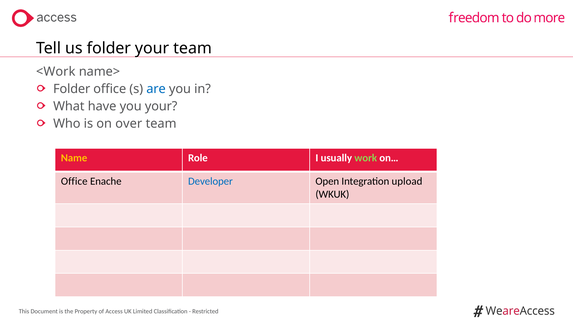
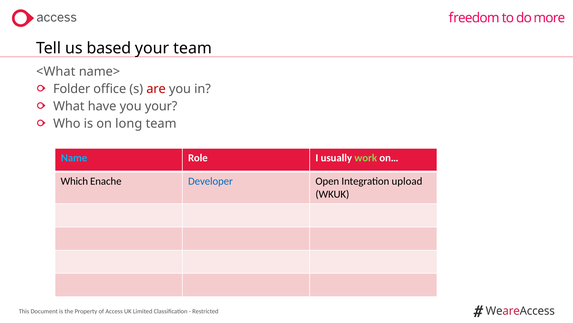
us folder: folder -> based
<Work: <Work -> <What
are colour: blue -> red
over: over -> long
Name colour: yellow -> light blue
Office at (74, 181): Office -> Which
